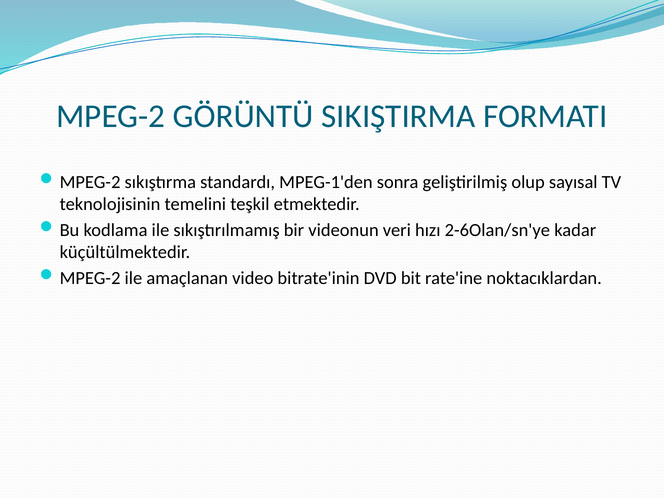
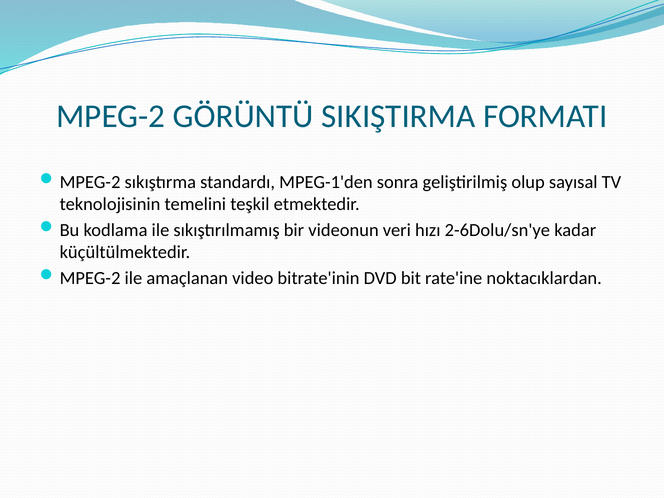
2-6Olan/sn'ye: 2-6Olan/sn'ye -> 2-6Dolu/sn'ye
